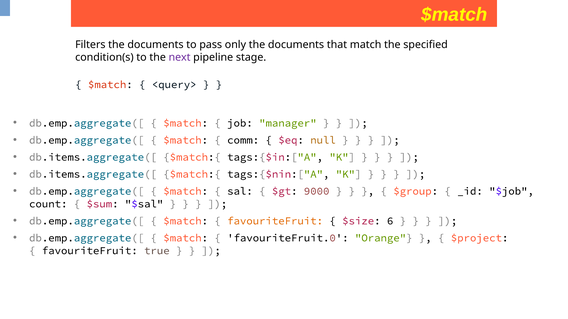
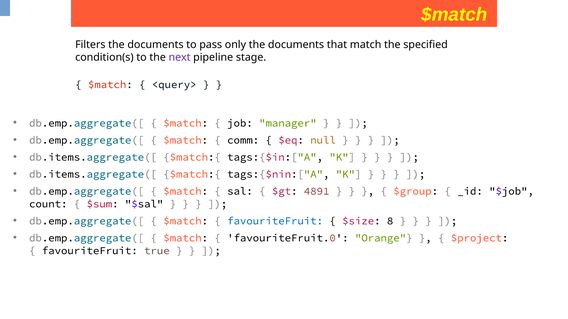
9000: 9000 -> 4891
favouriteFruit at (275, 221) colour: orange -> blue
6: 6 -> 8
